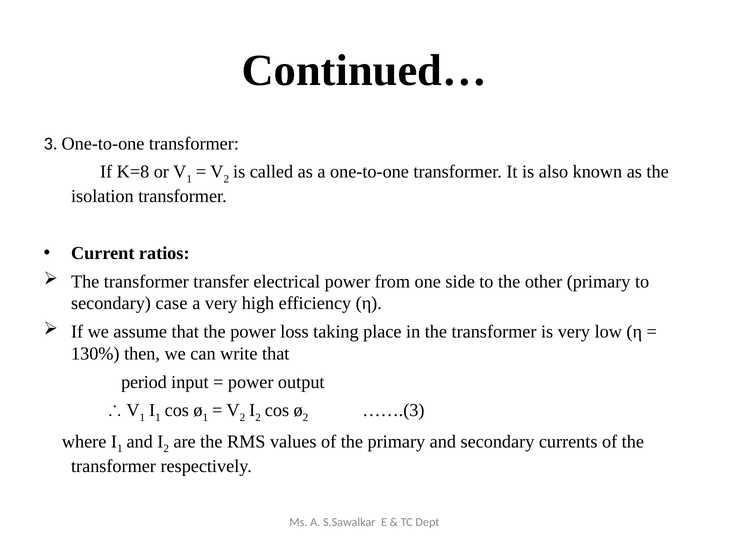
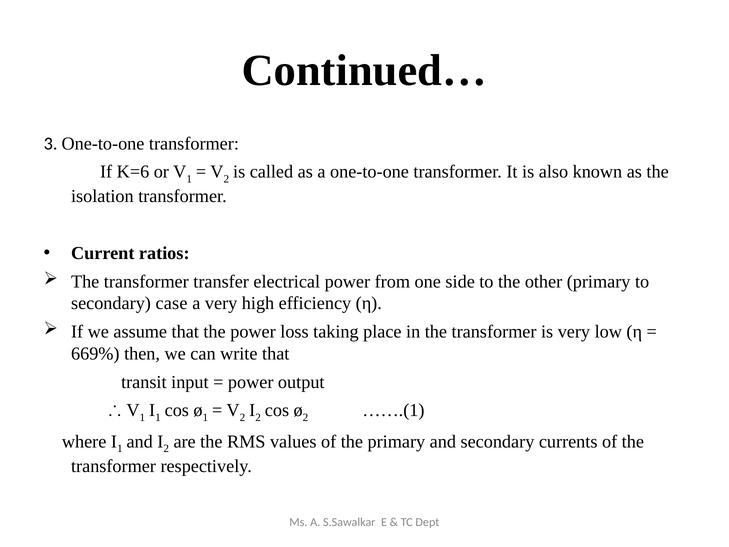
K=8: K=8 -> K=6
130%: 130% -> 669%
period: period -> transit
…….(3: …….(3 -> …….(1
